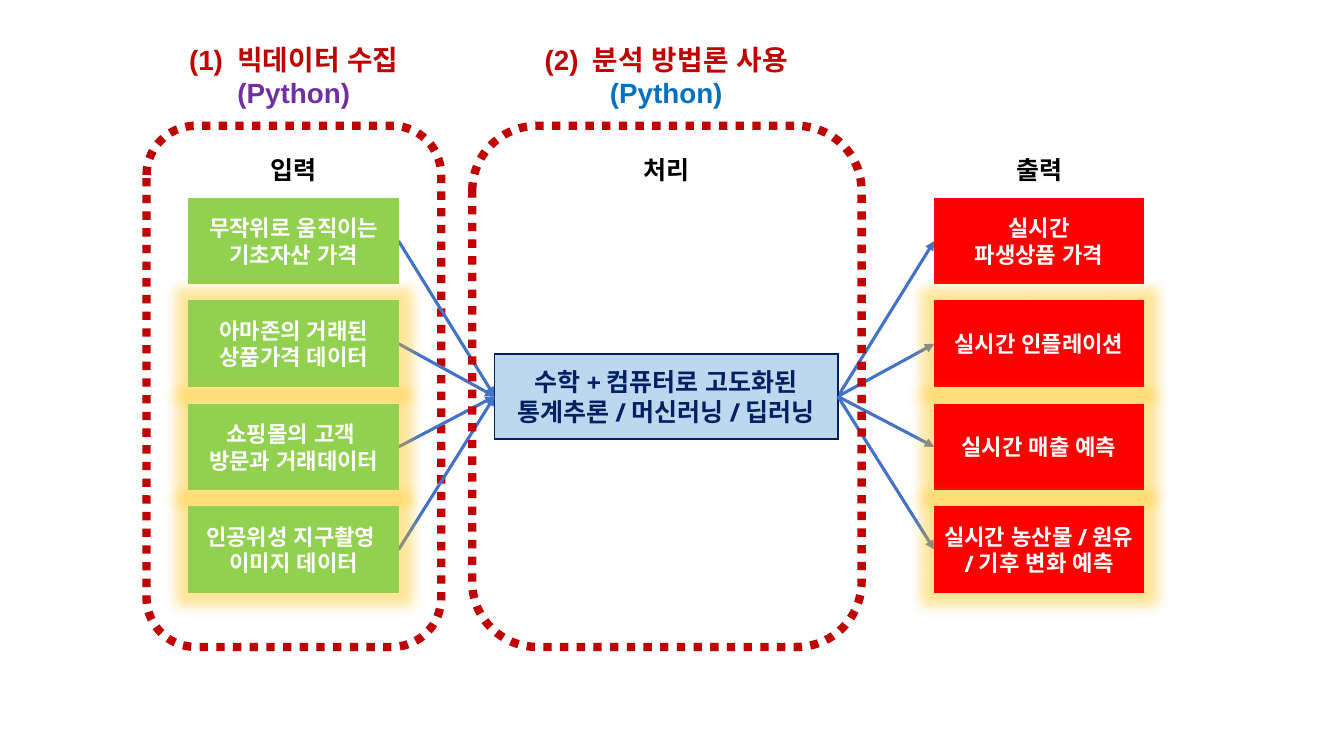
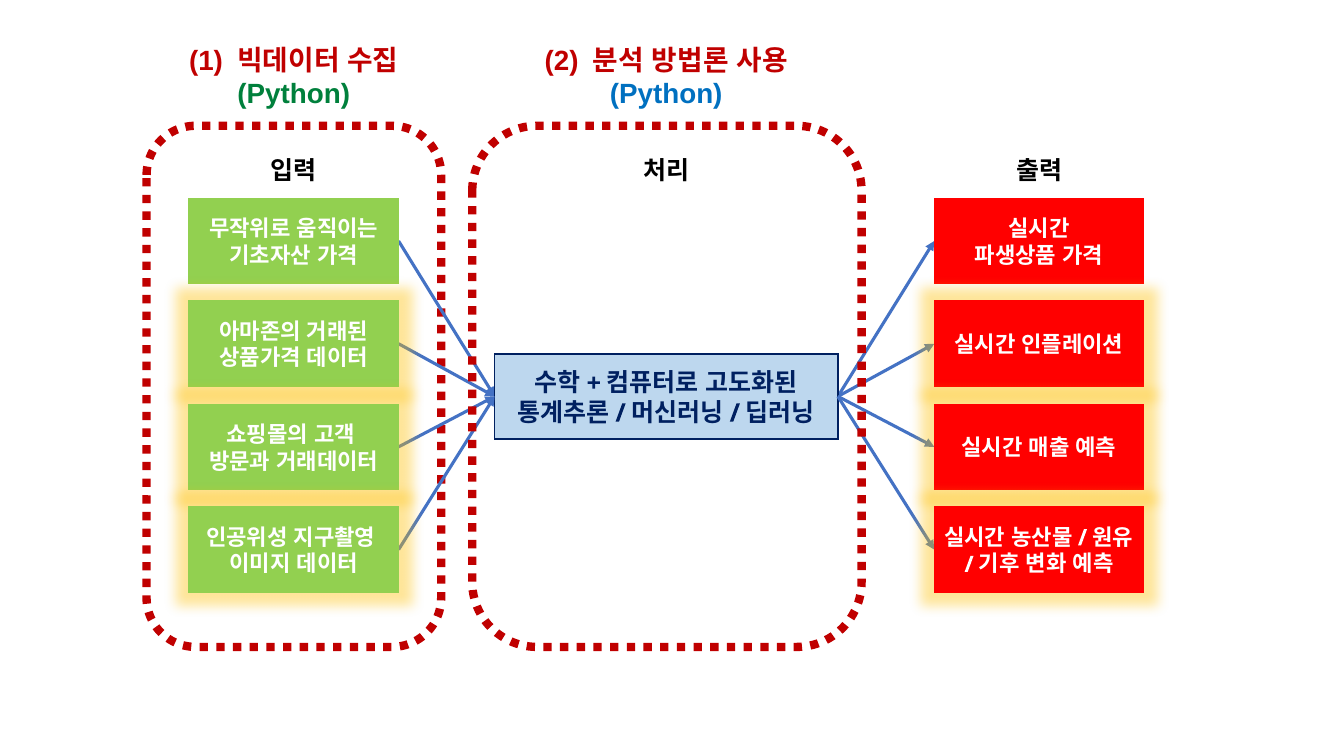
Python at (294, 94) colour: purple -> green
